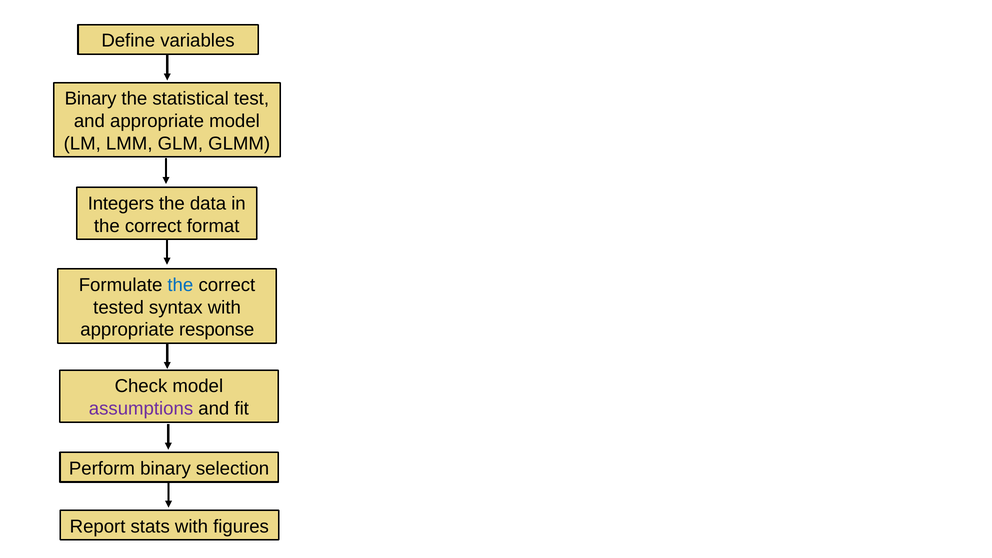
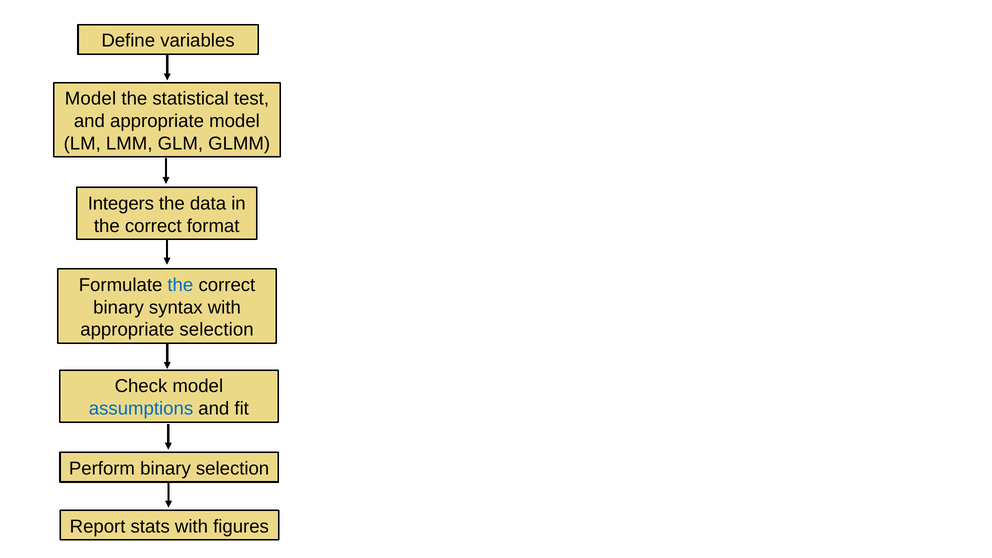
Binary at (91, 99): Binary -> Model
tested at (119, 307): tested -> binary
appropriate response: response -> selection
assumptions colour: purple -> blue
